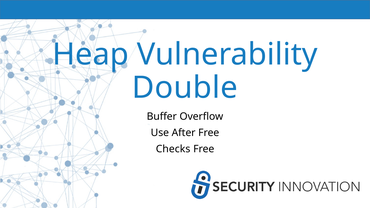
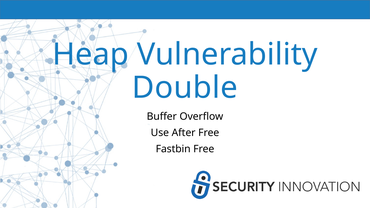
Checks: Checks -> Fastbin
